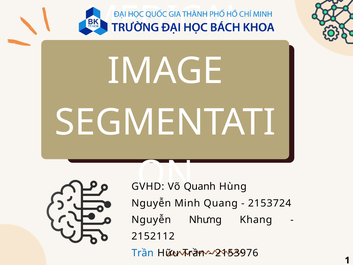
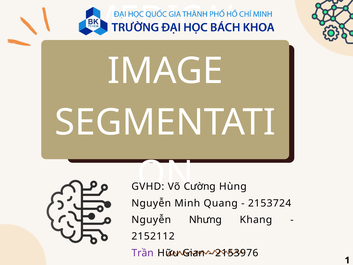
Quanh: Quanh -> Cường
Trần at (143, 253) colour: blue -> purple
Hữu Trần: Trần -> Gian
